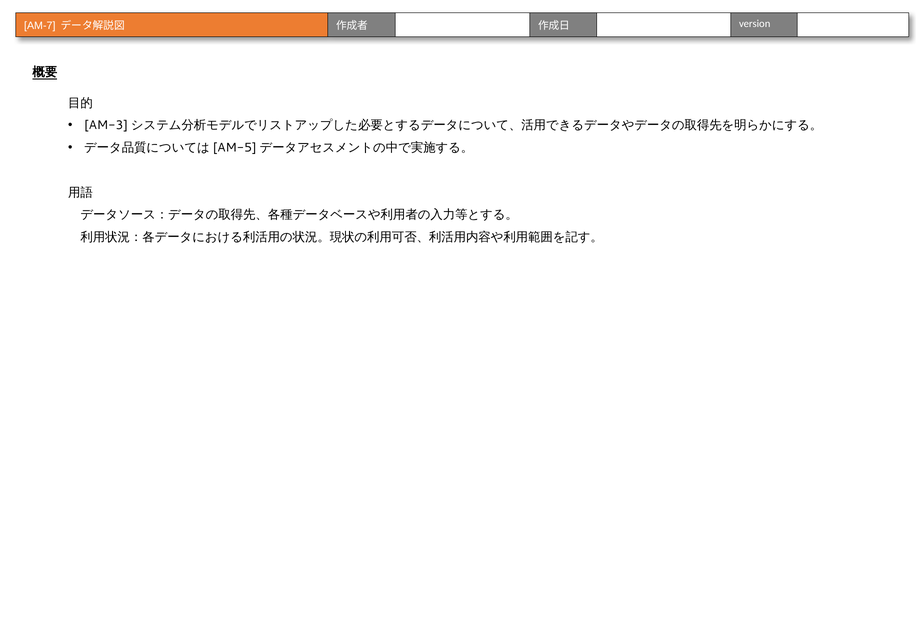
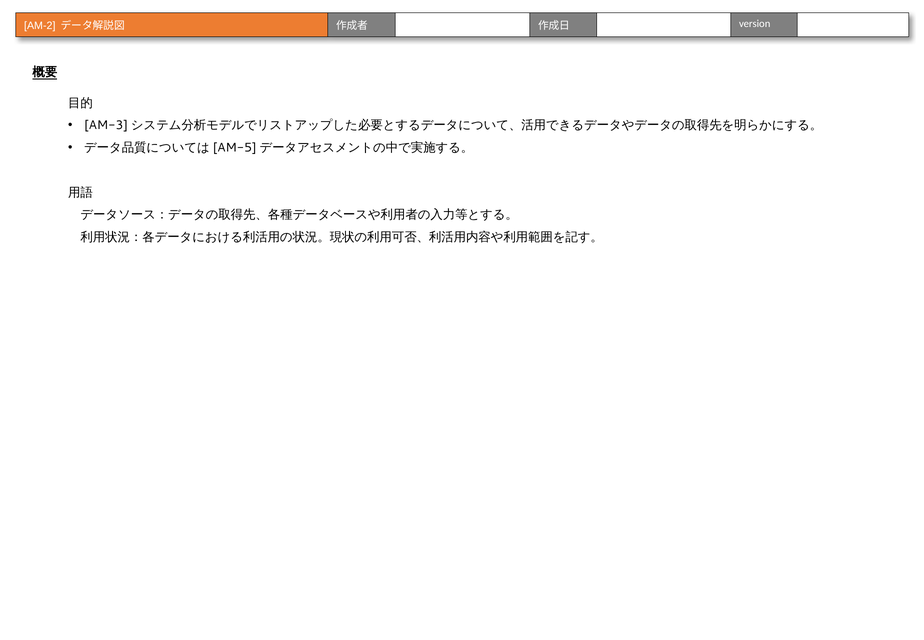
AM-7: AM-7 -> AM-2
